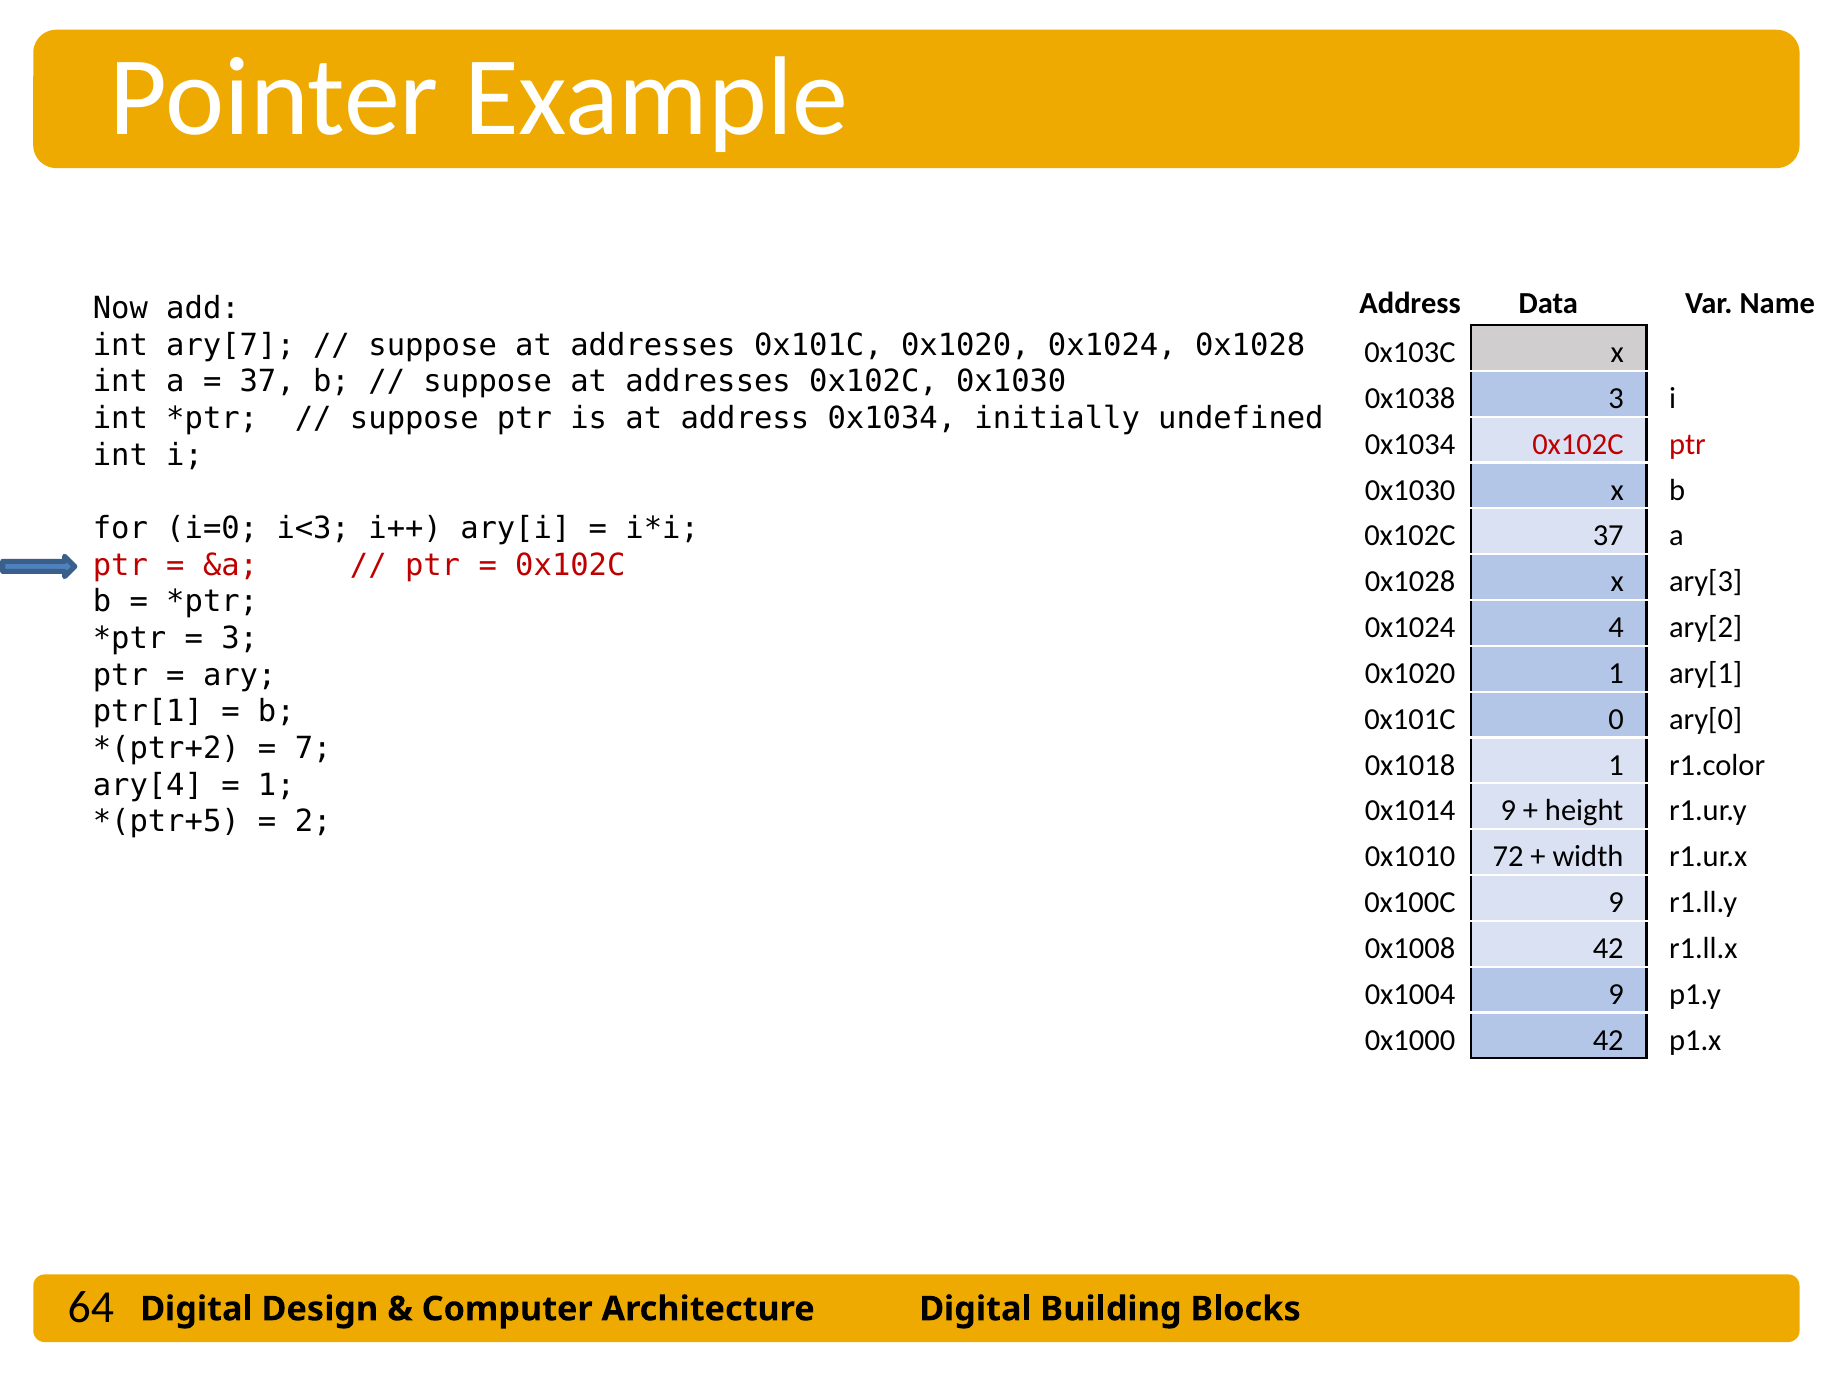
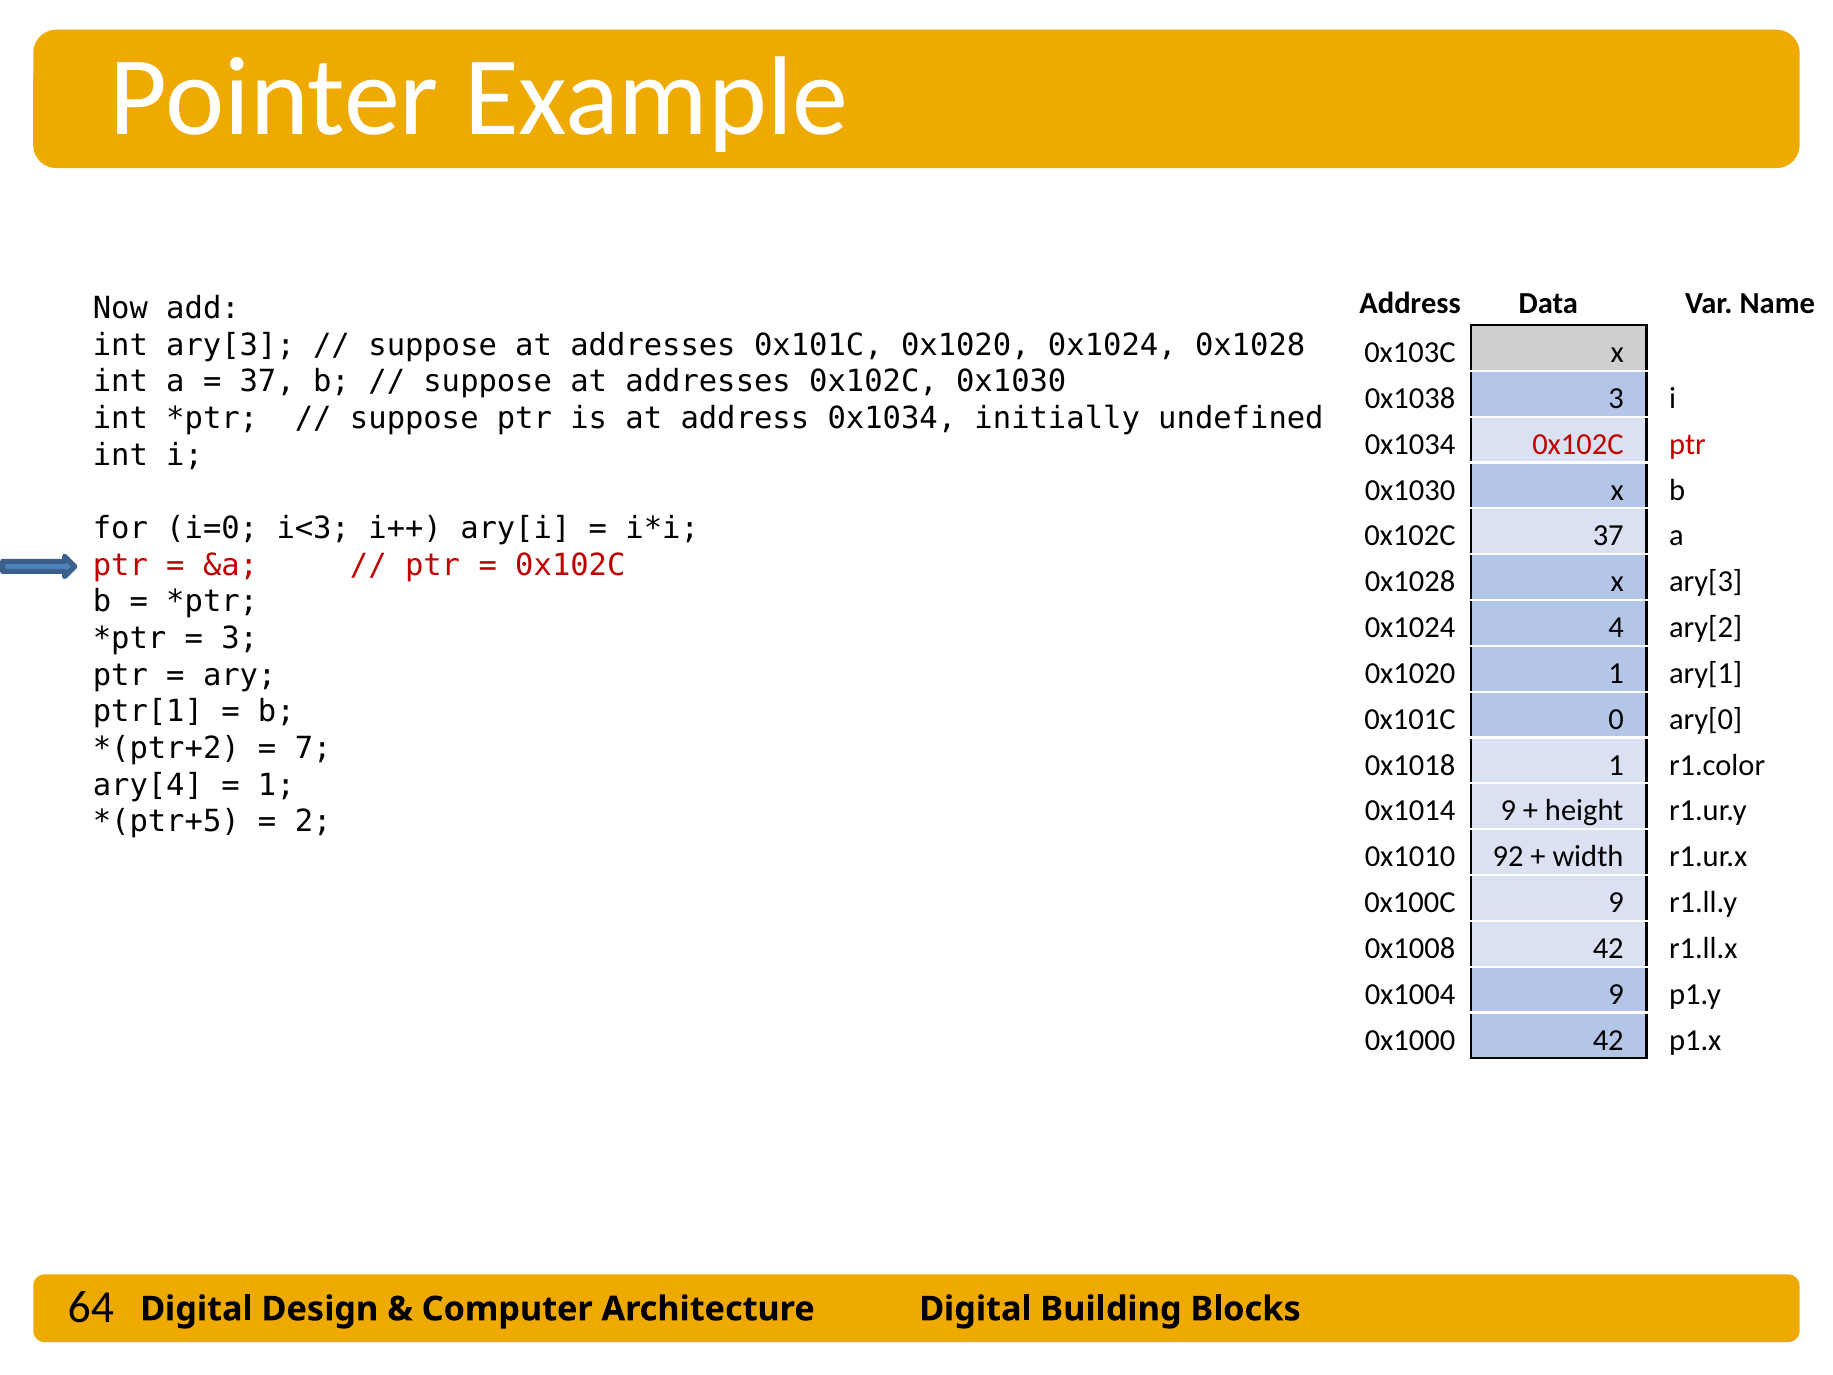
int ary[7: ary[7 -> ary[3
72: 72 -> 92
